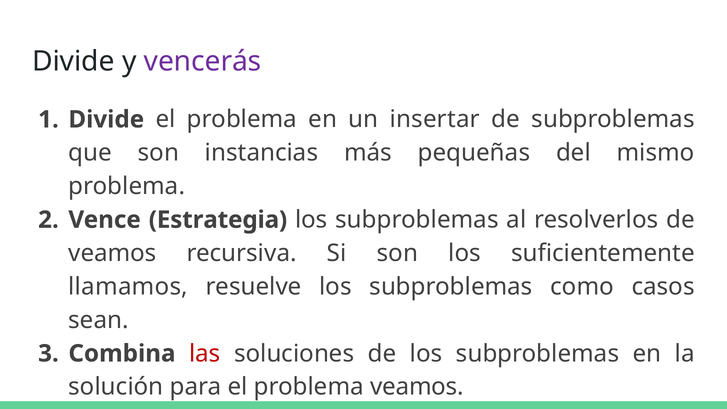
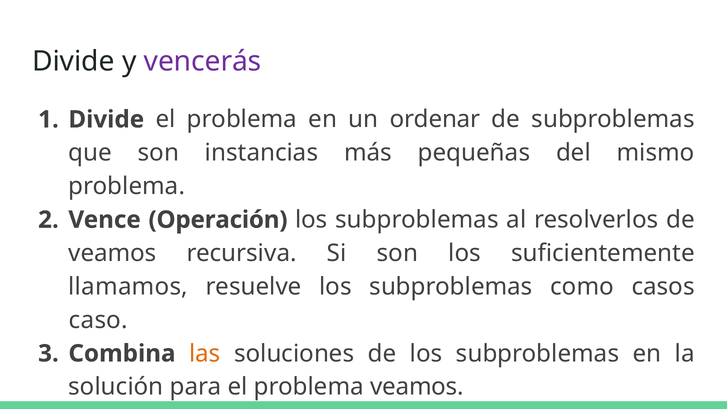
insertar: insertar -> ordenar
Estrategia: Estrategia -> Operación
sean: sean -> caso
las colour: red -> orange
